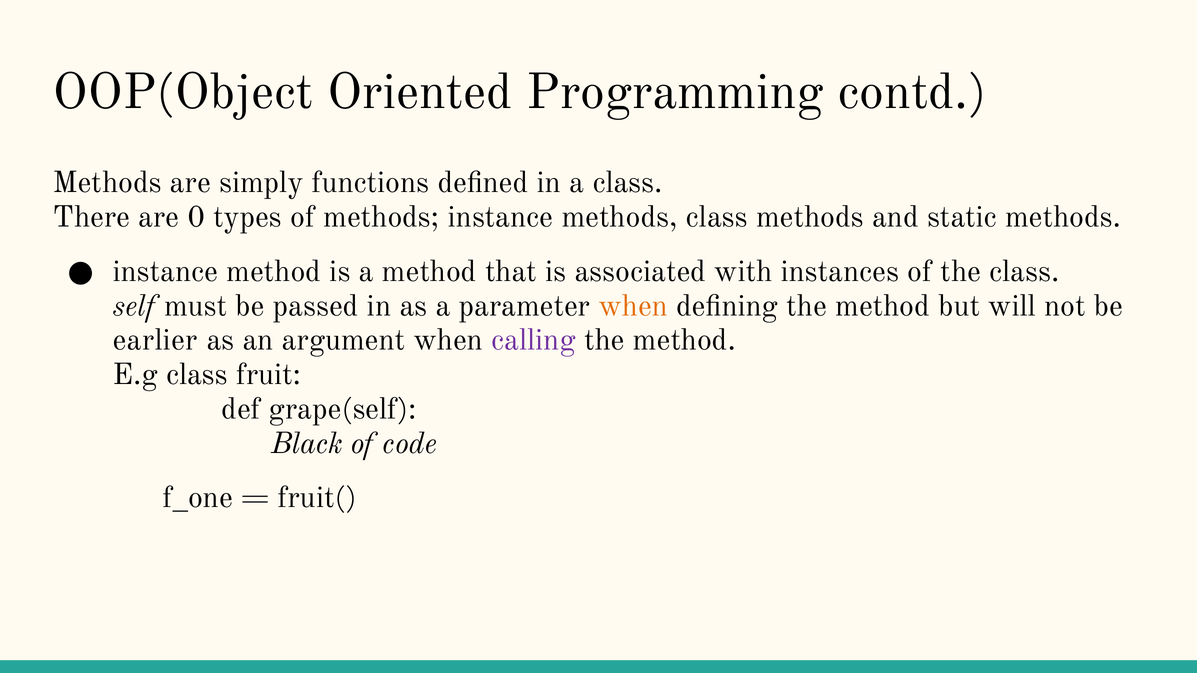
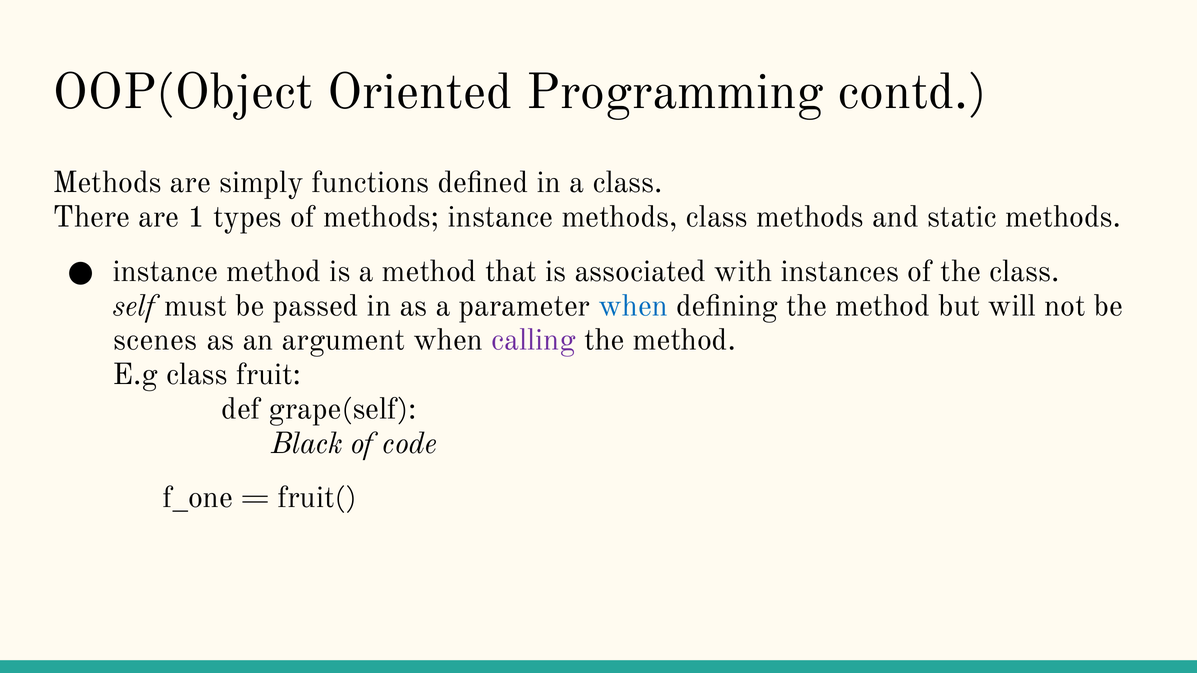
0: 0 -> 1
when at (633, 306) colour: orange -> blue
earlier: earlier -> scenes
